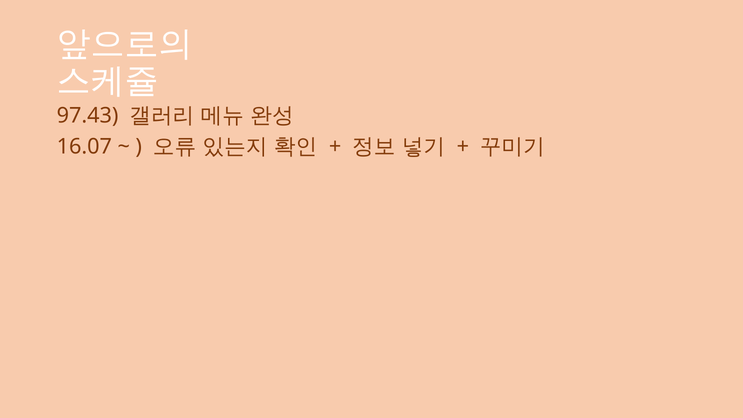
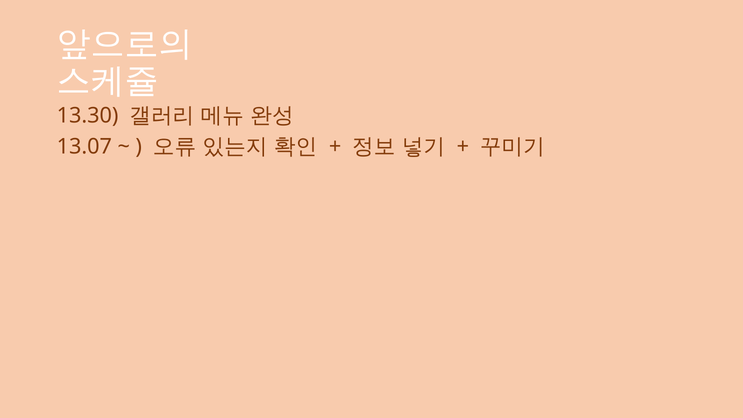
97.43: 97.43 -> 13.30
16.07: 16.07 -> 13.07
